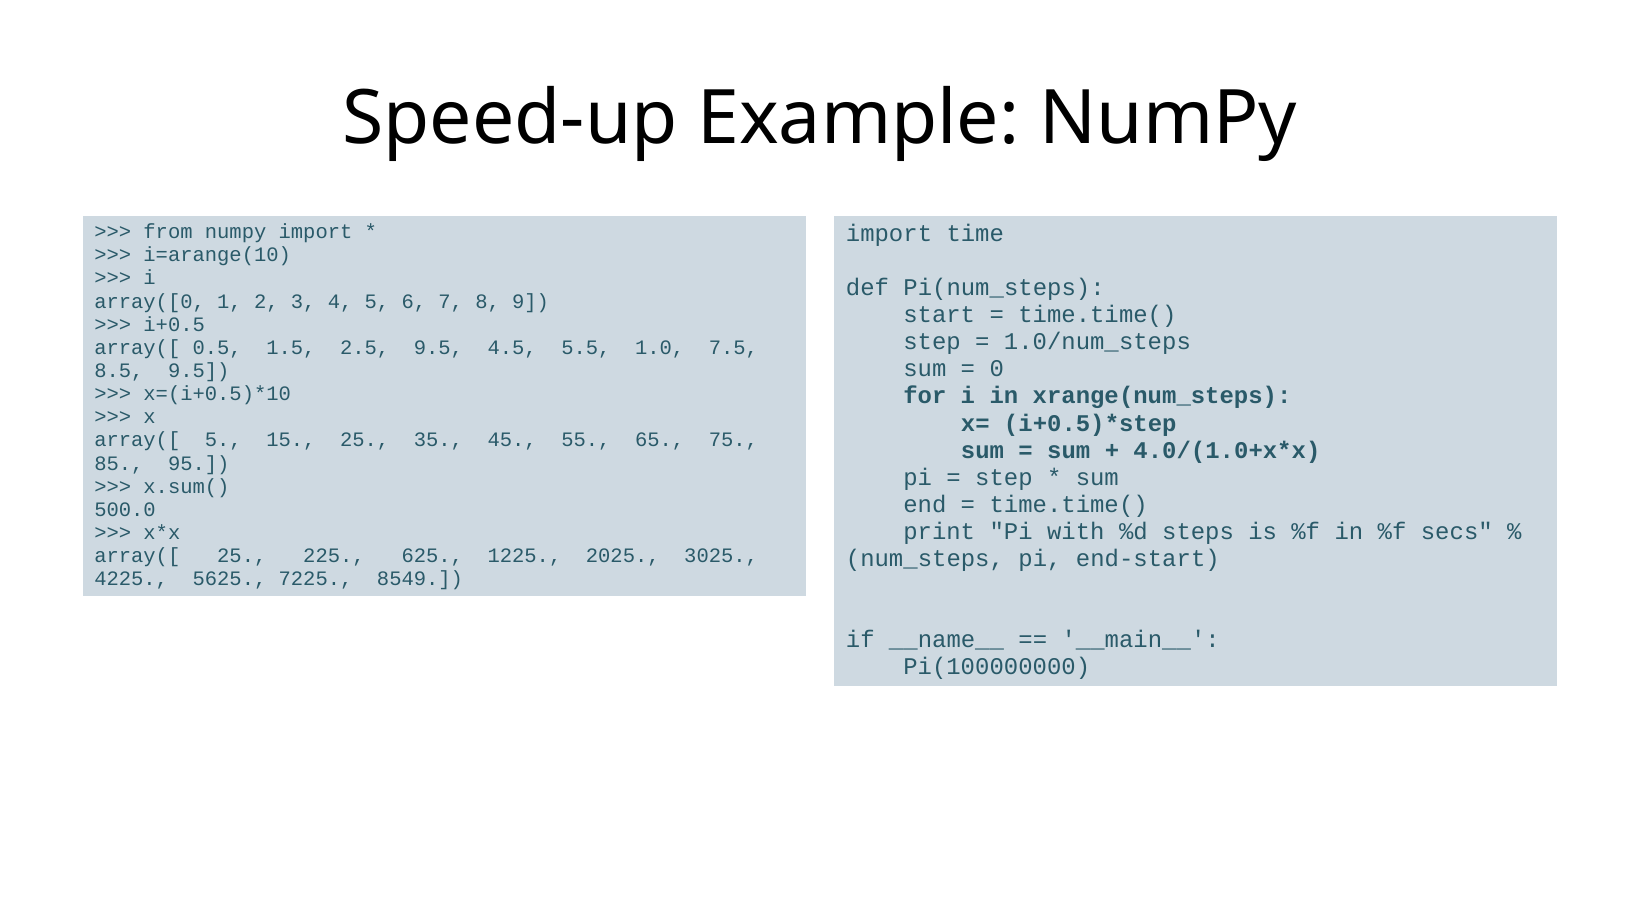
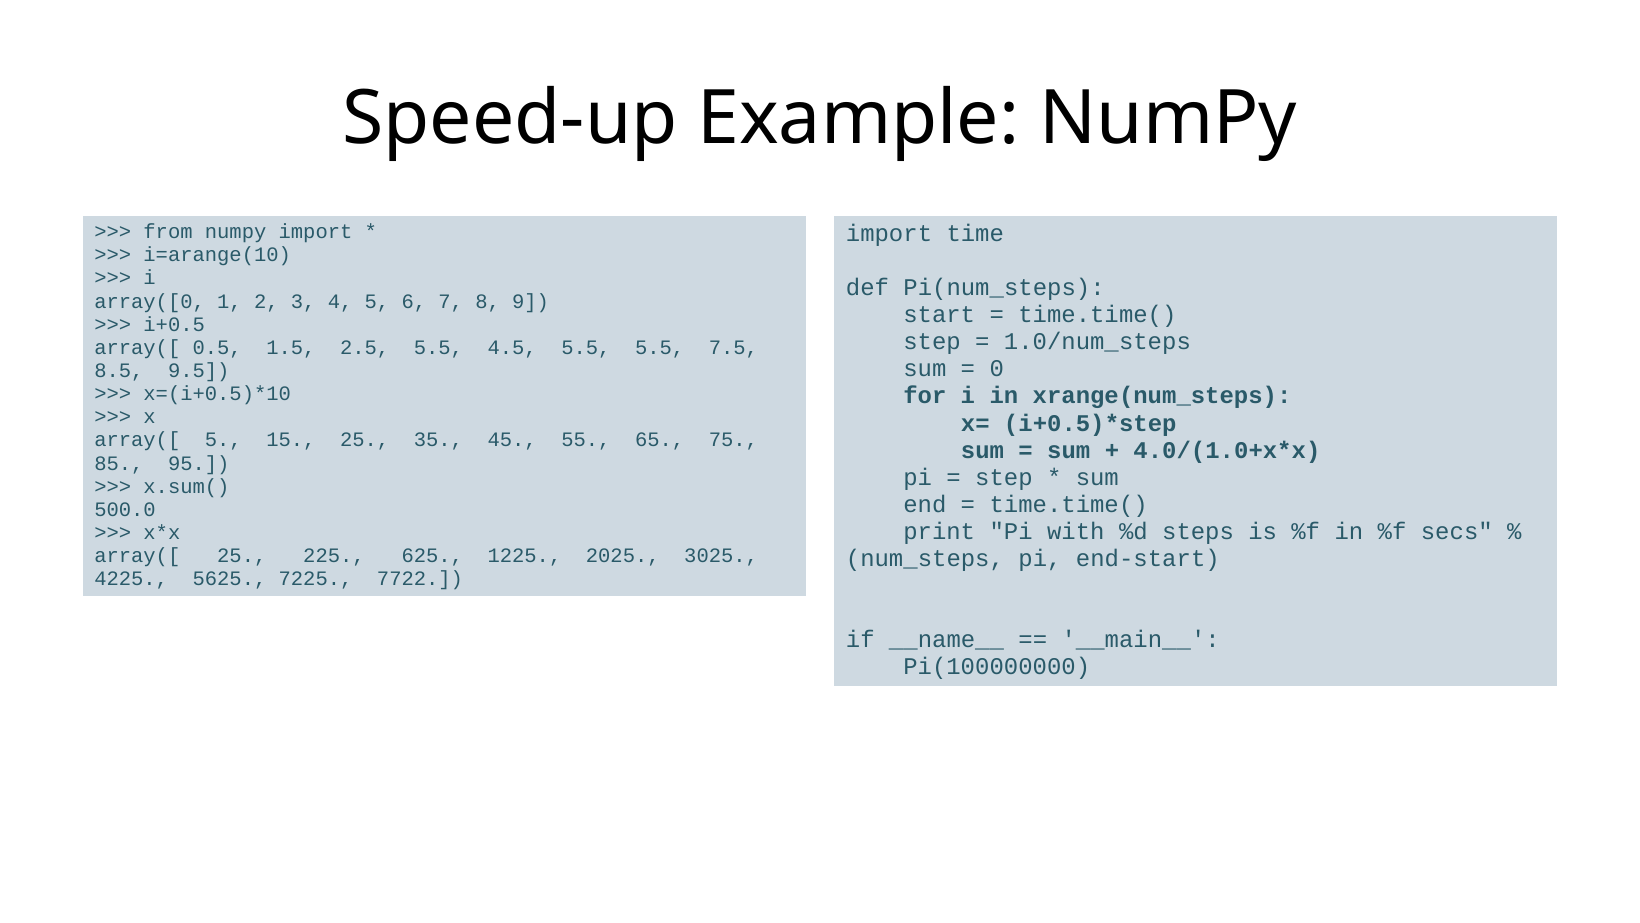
2.5 9.5: 9.5 -> 5.5
5.5 1.0: 1.0 -> 5.5
8549: 8549 -> 7722
